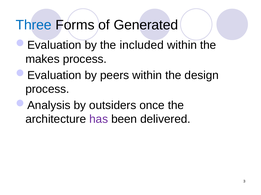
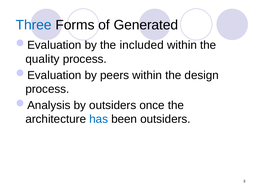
makes: makes -> quality
has colour: purple -> blue
been delivered: delivered -> outsiders
